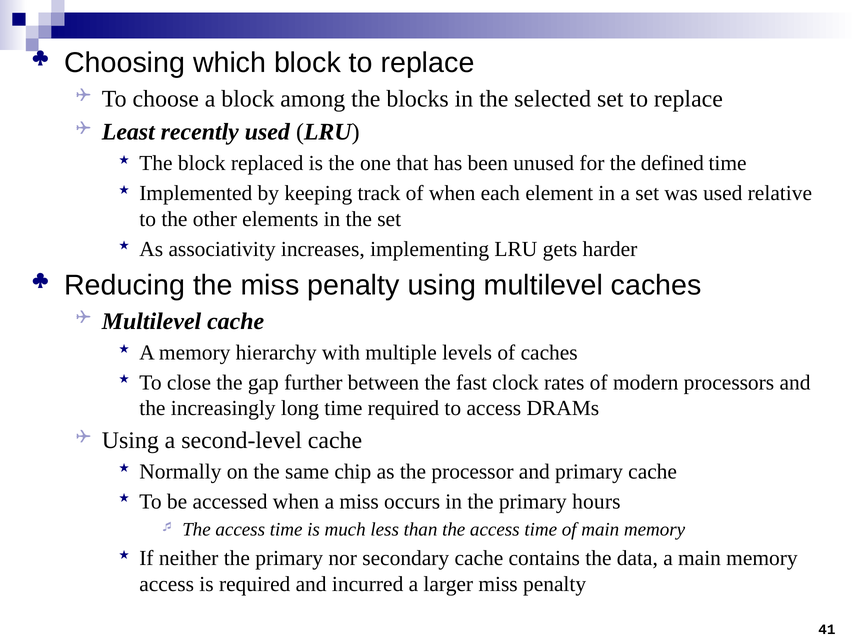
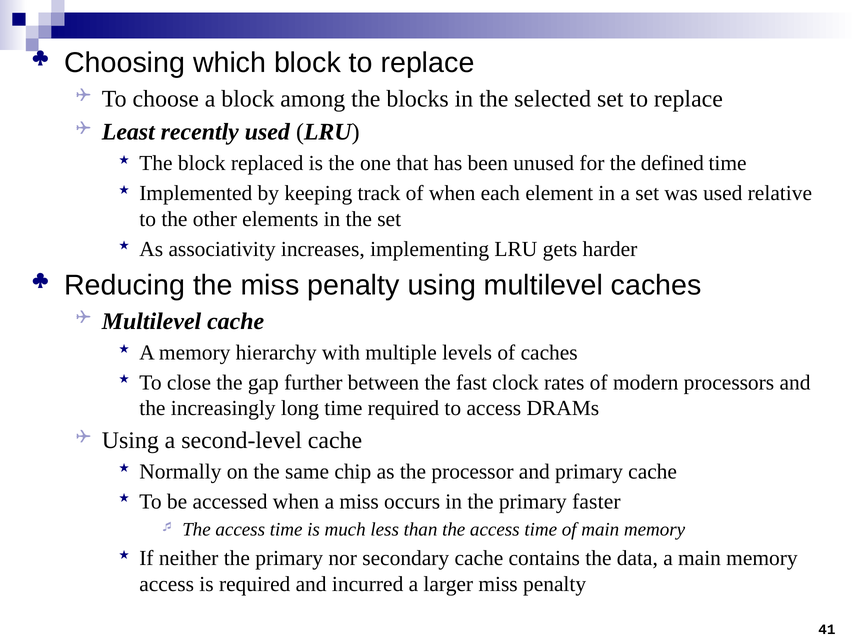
hours: hours -> faster
